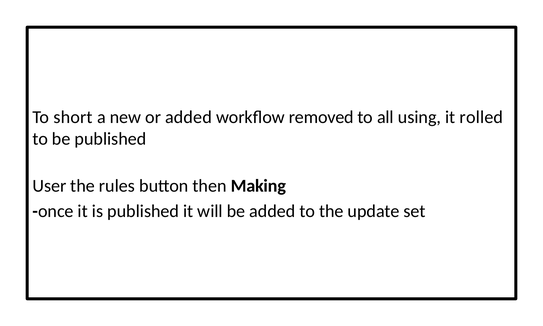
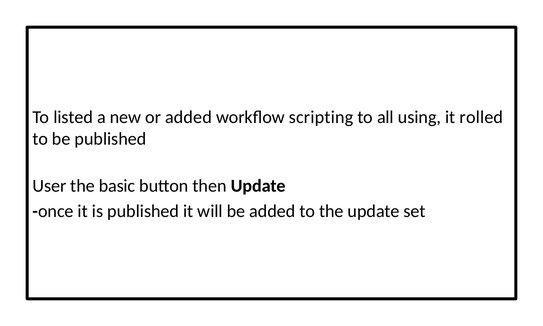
short: short -> listed
removed: removed -> scripting
rules: rules -> basic
then Making: Making -> Update
